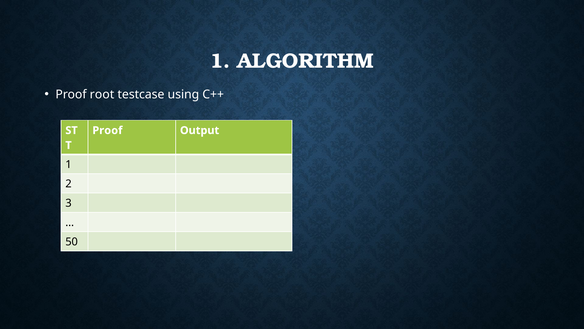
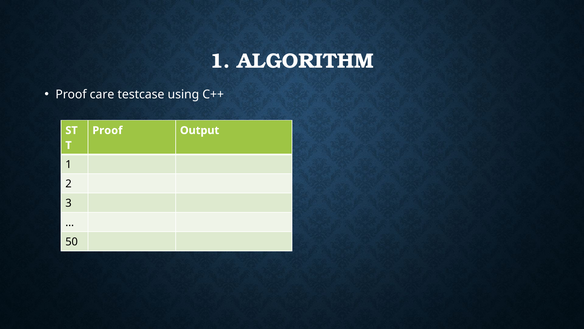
root: root -> care
